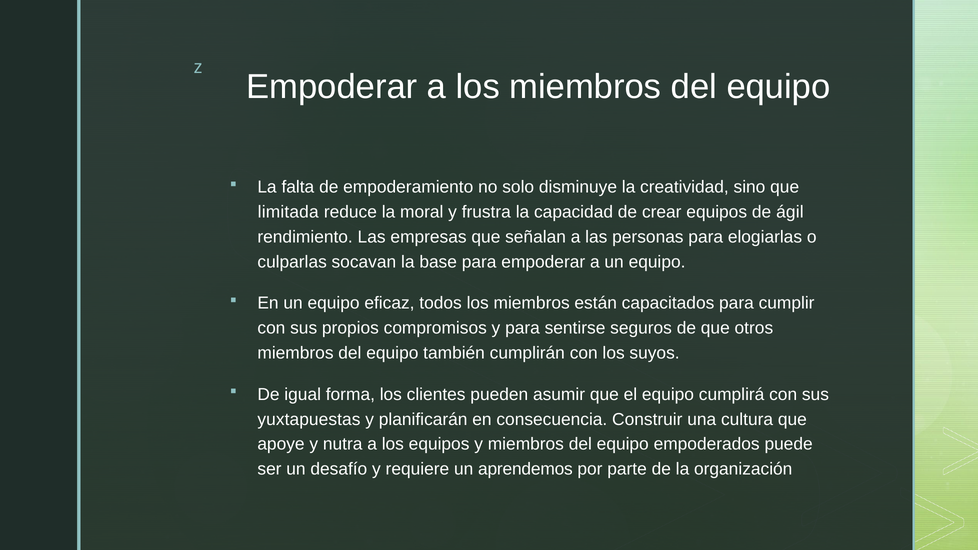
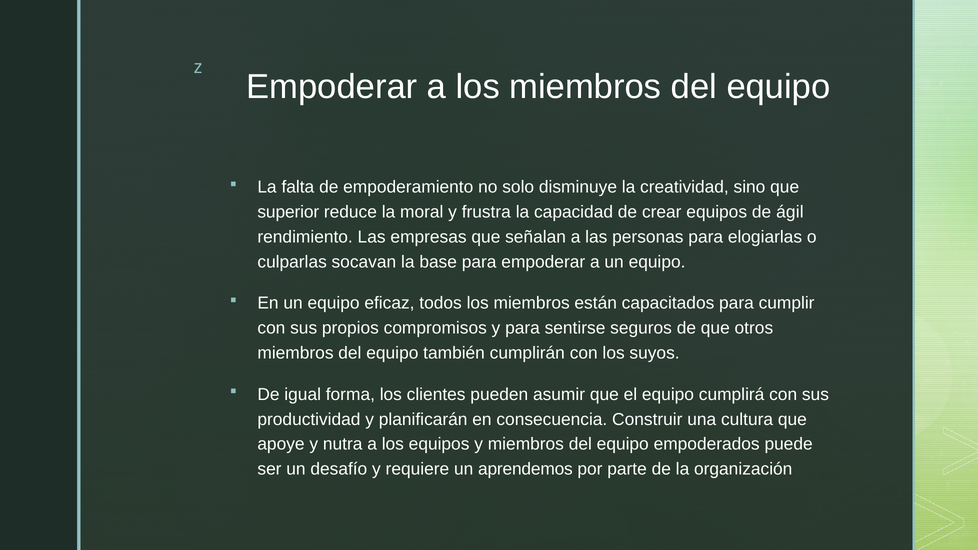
limitada: limitada -> superior
yuxtapuestas: yuxtapuestas -> productividad
